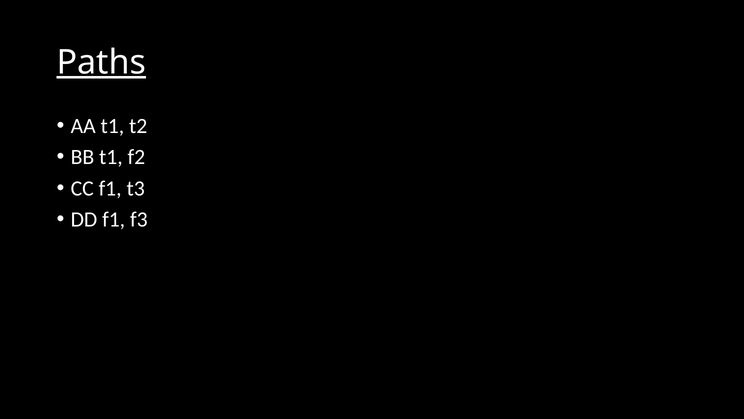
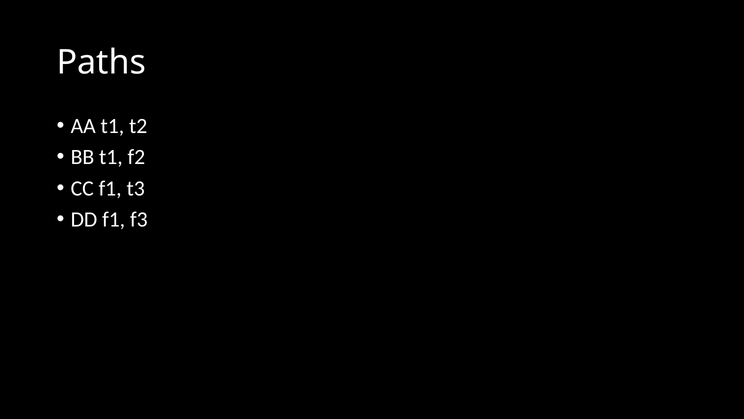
Paths underline: present -> none
